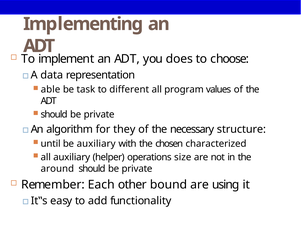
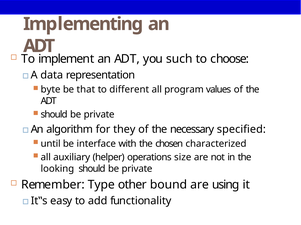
does: does -> such
able: able -> byte
task: task -> that
structure: structure -> specified
be auxiliary: auxiliary -> interface
around: around -> looking
Each: Each -> Type
